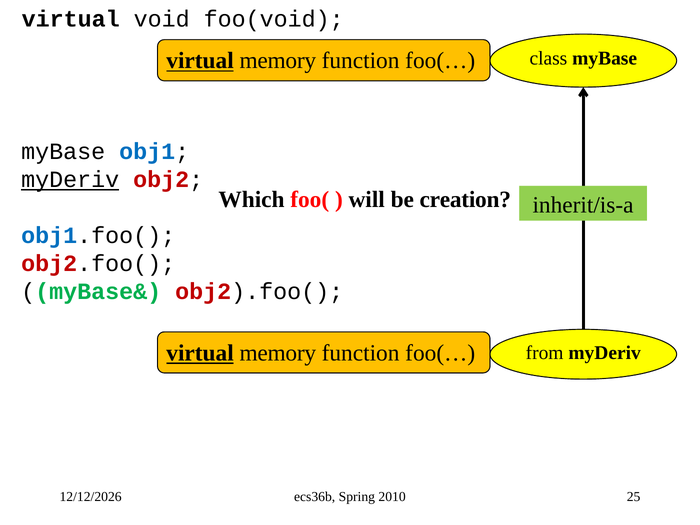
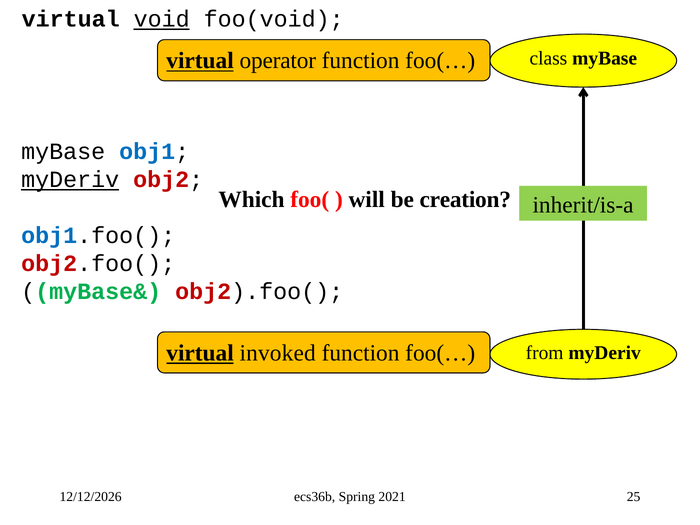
void underline: none -> present
memory at (278, 61): memory -> operator
memory at (278, 353): memory -> invoked
2010: 2010 -> 2021
